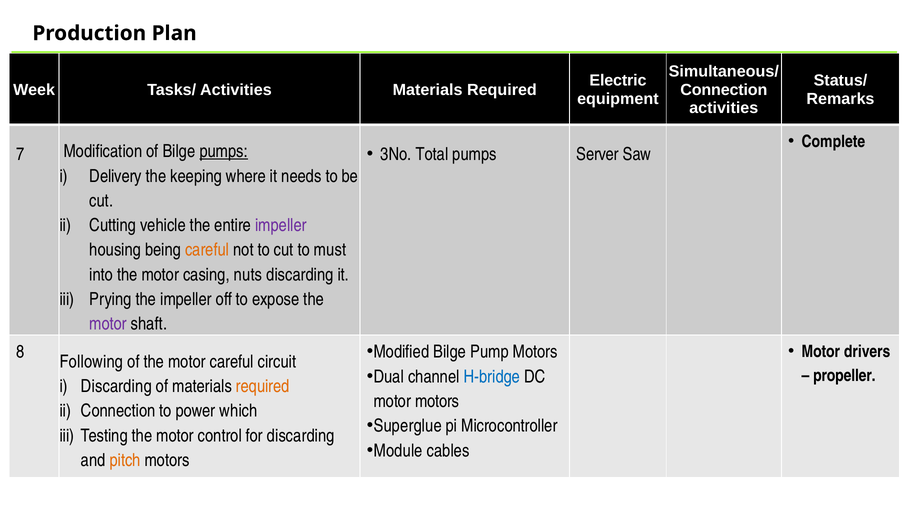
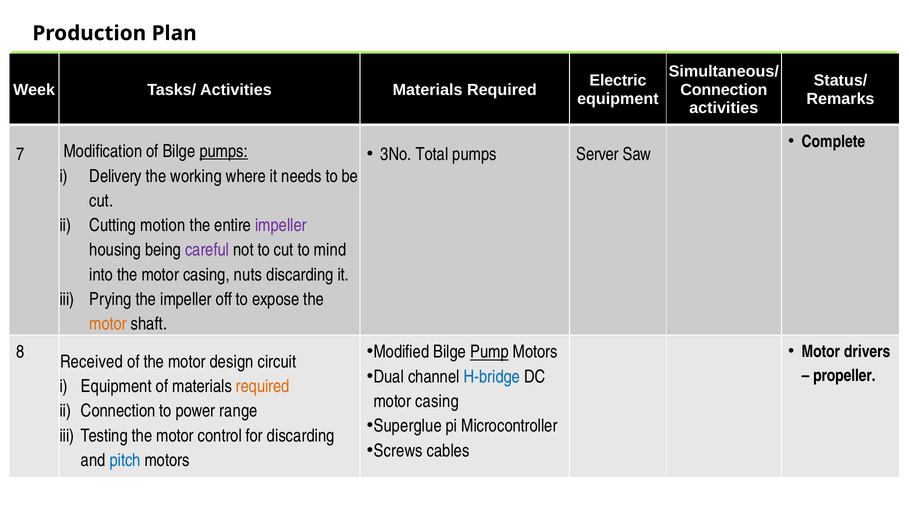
keeping: keeping -> working
Cutting vehicle: vehicle -> motion
careful at (207, 250) colour: orange -> purple
must: must -> mind
motor at (108, 324) colour: purple -> orange
Pump underline: none -> present
Following: Following -> Received
motor careful: careful -> design
Discarding at (116, 387): Discarding -> Equipment
motors at (437, 402): motors -> casing
which: which -> range
Module: Module -> Screws
pitch colour: orange -> blue
